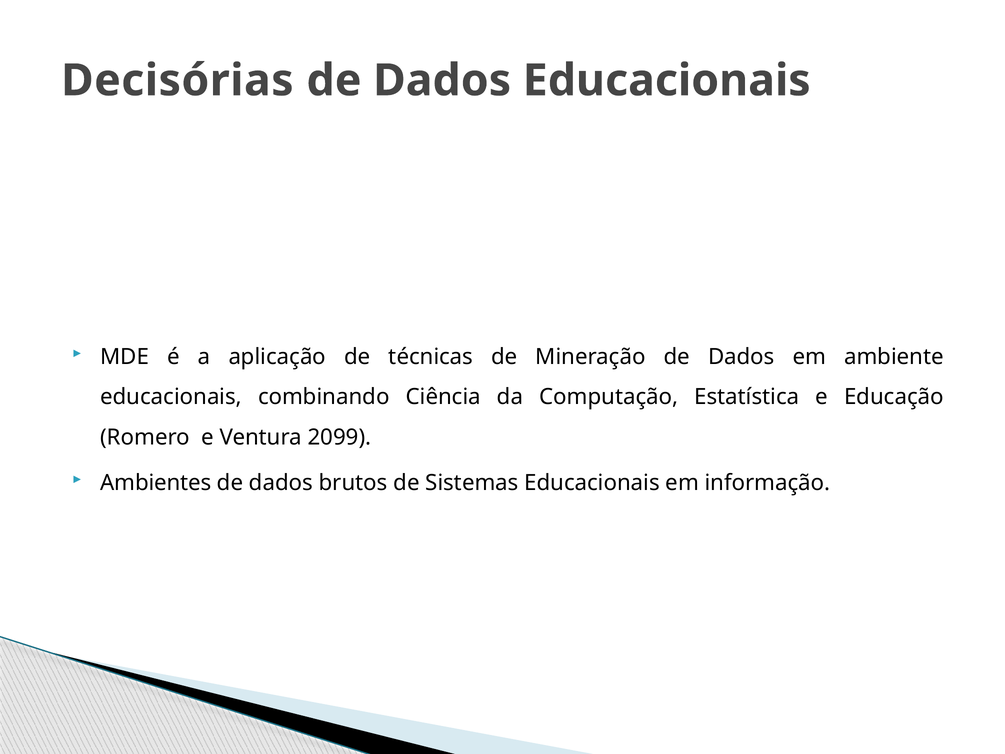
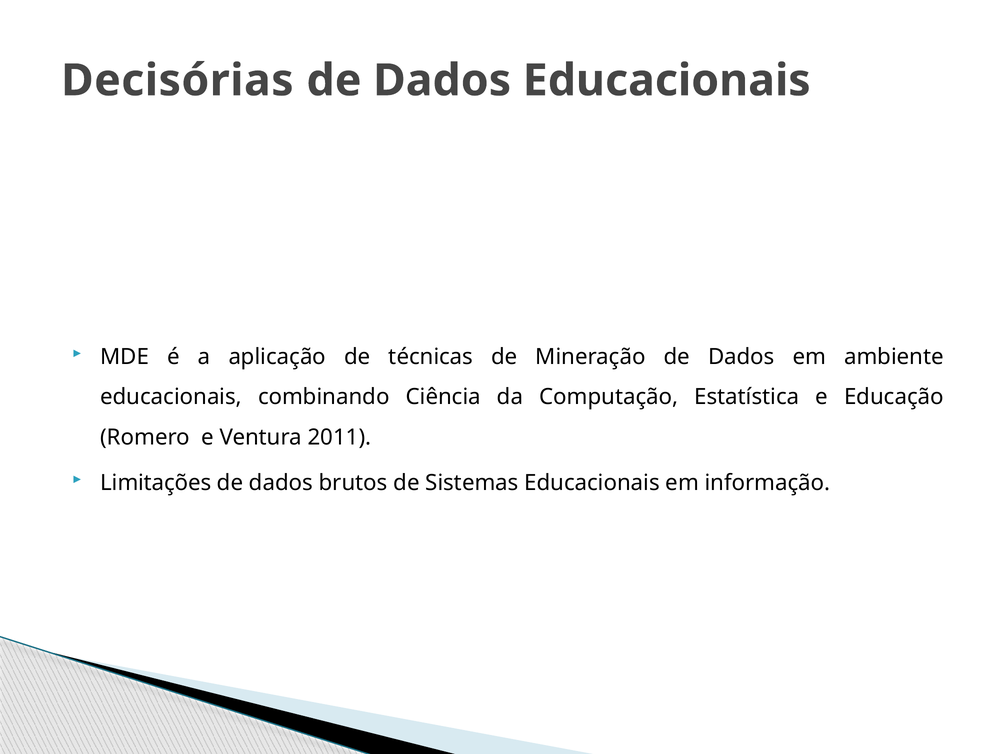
2099: 2099 -> 2011
Ambientes: Ambientes -> Limitações
